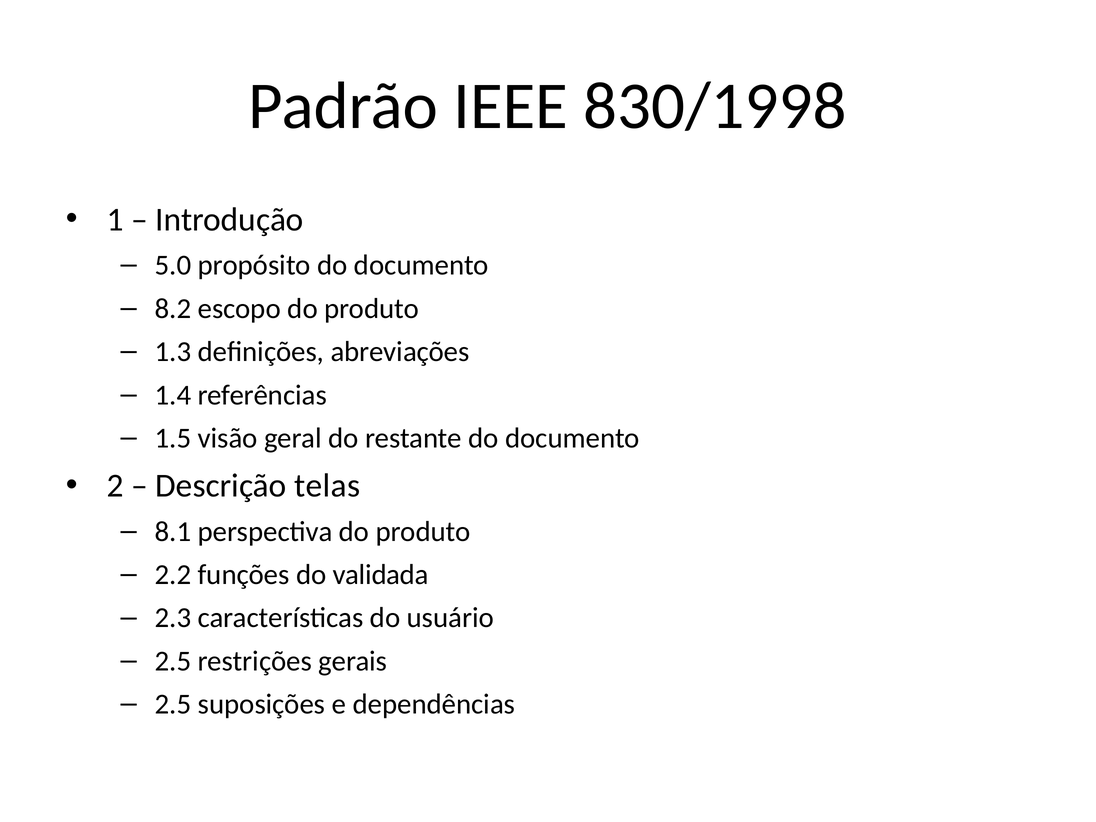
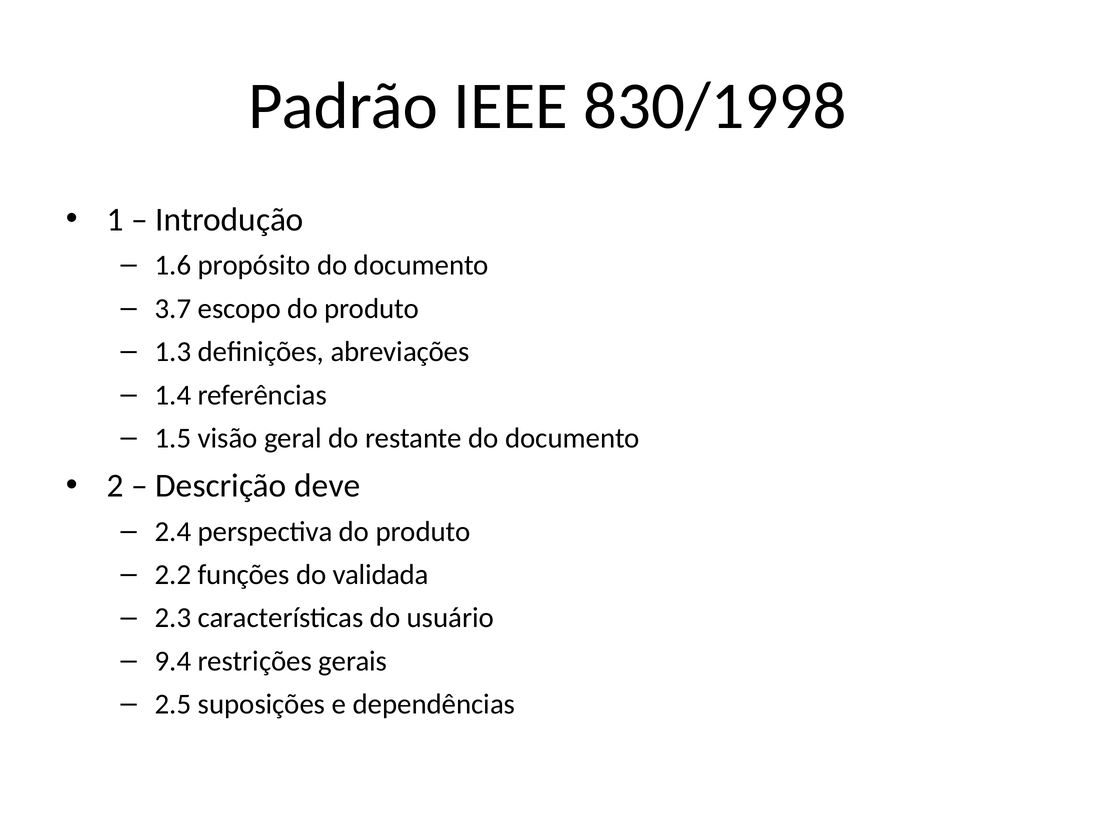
5.0: 5.0 -> 1.6
8.2: 8.2 -> 3.7
telas: telas -> deve
8.1: 8.1 -> 2.4
2.5 at (173, 661): 2.5 -> 9.4
